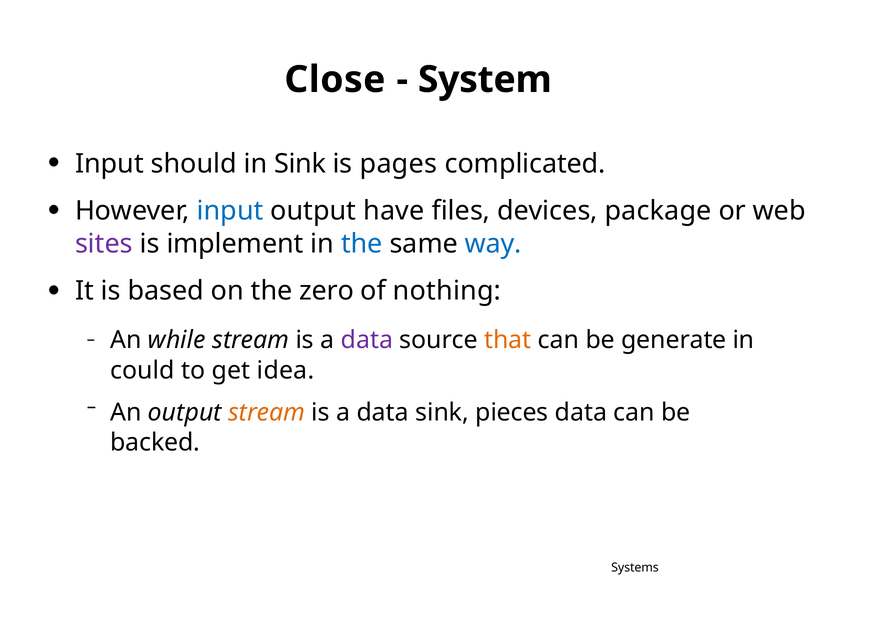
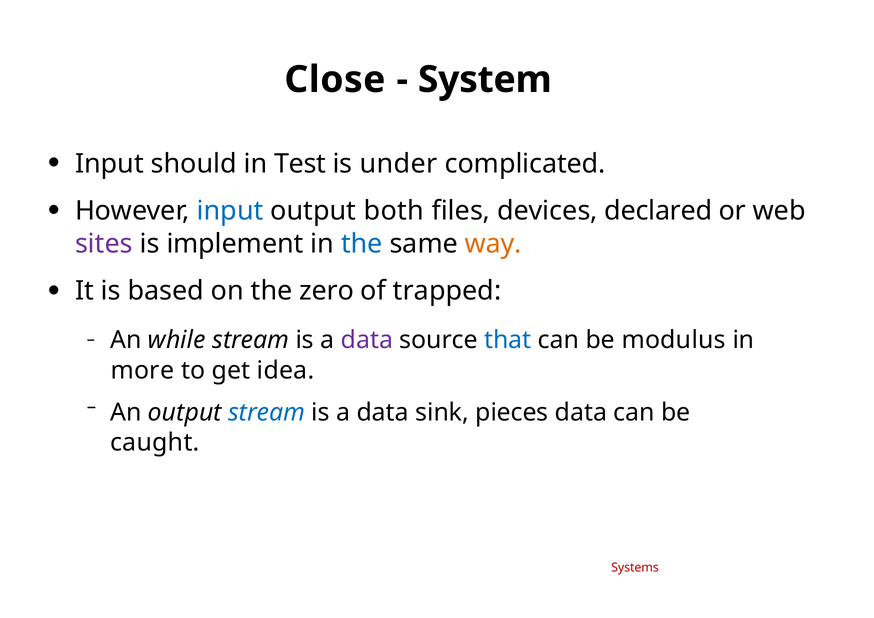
in Sink: Sink -> Test
pages: pages -> under
have: have -> both
package: package -> declared
way colour: blue -> orange
nothing: nothing -> trapped
that colour: orange -> blue
generate: generate -> modulus
could: could -> more
stream at (267, 412) colour: orange -> blue
backed: backed -> caught
Systems colour: black -> red
